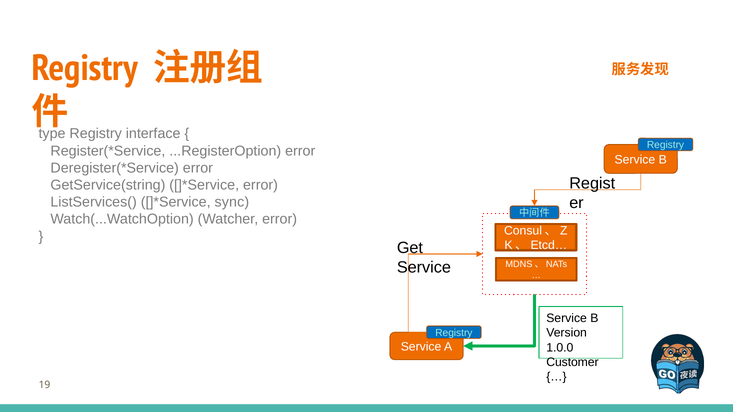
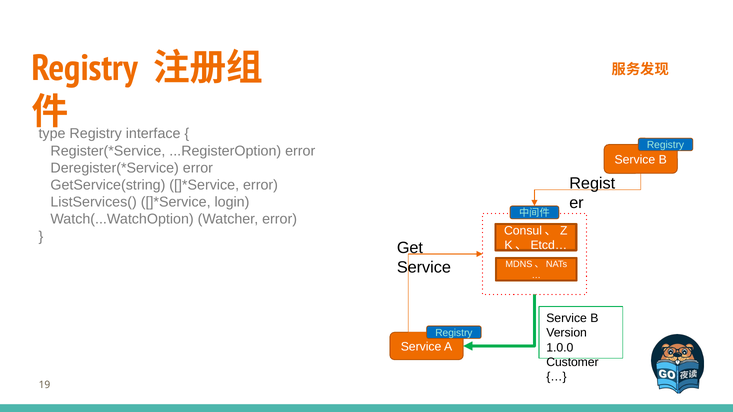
sync: sync -> login
